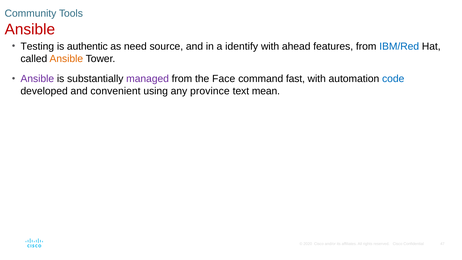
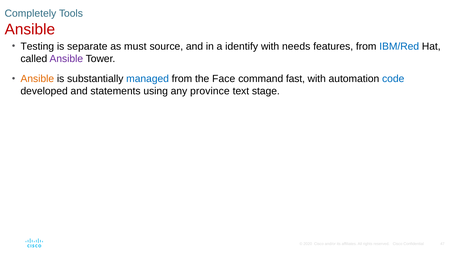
Community: Community -> Completely
authentic: authentic -> separate
need: need -> must
ahead: ahead -> needs
Ansible at (66, 59) colour: orange -> purple
Ansible at (37, 79) colour: purple -> orange
managed colour: purple -> blue
convenient: convenient -> statements
mean: mean -> stage
